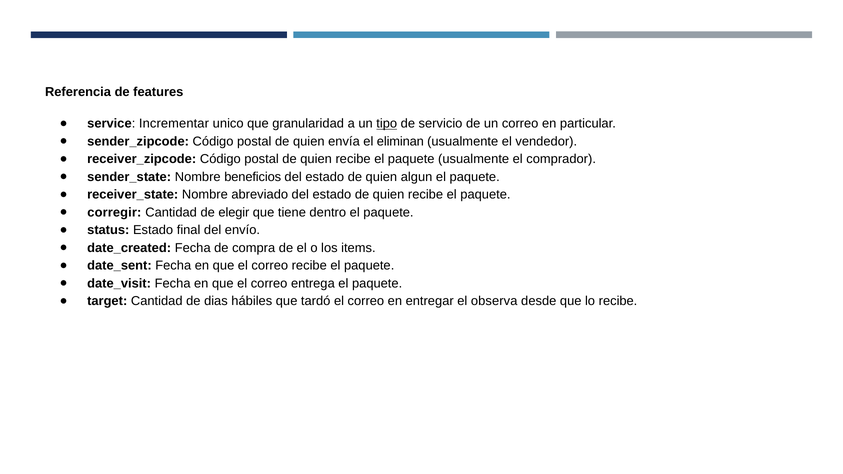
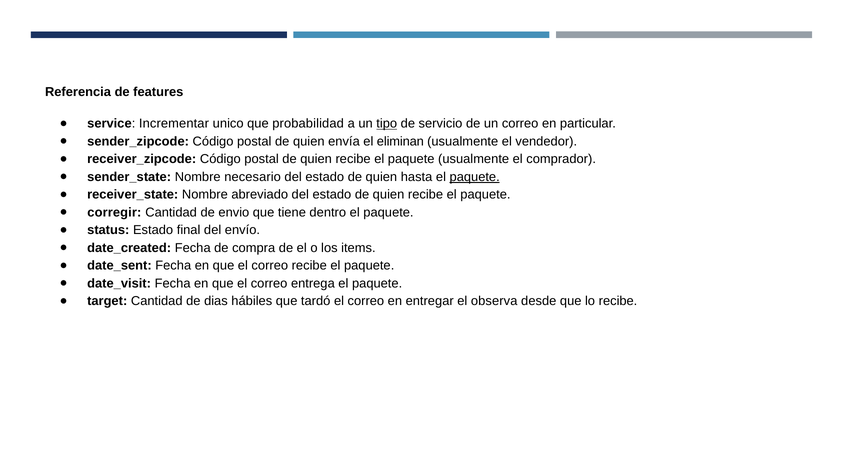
granularidad: granularidad -> probabilidad
beneficios: beneficios -> necesario
algun: algun -> hasta
paquete at (475, 177) underline: none -> present
elegir: elegir -> envio
